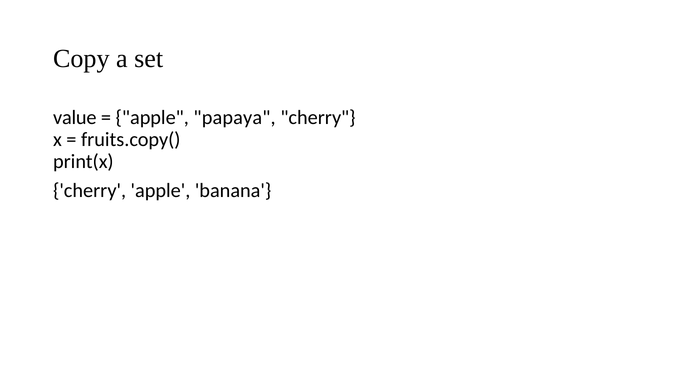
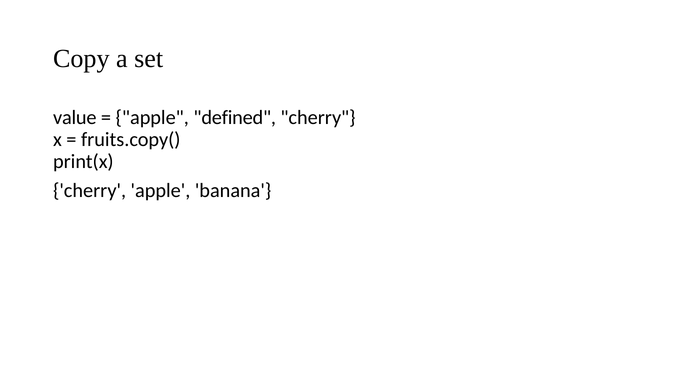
papaya: papaya -> defined
